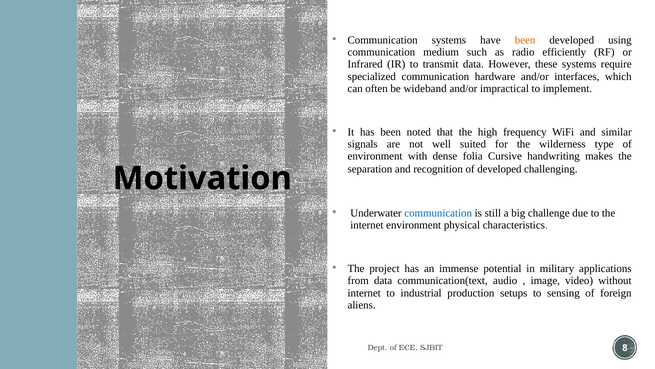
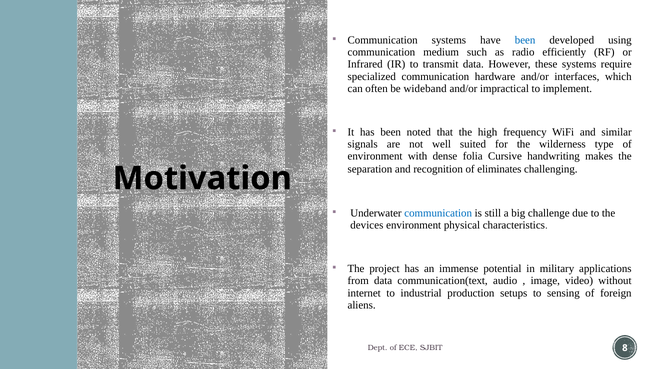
been at (525, 40) colour: orange -> blue
of developed: developed -> eliminates
internet at (367, 225): internet -> devices
